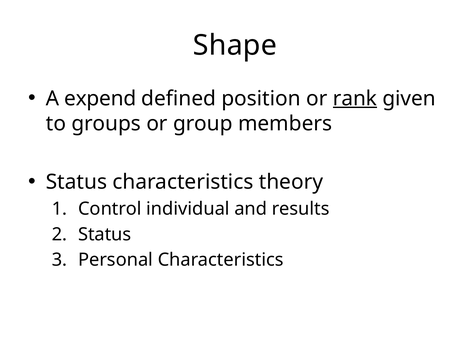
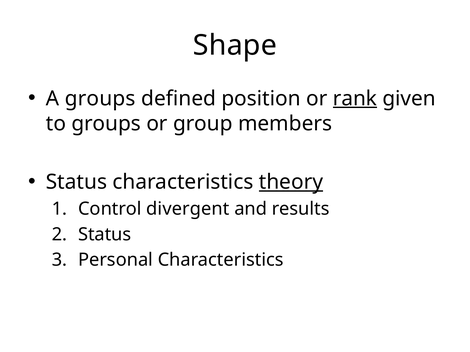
A expend: expend -> groups
theory underline: none -> present
individual: individual -> divergent
